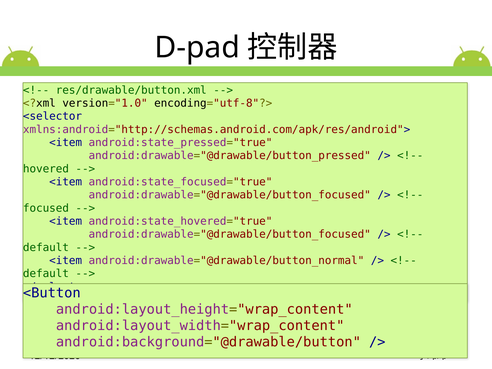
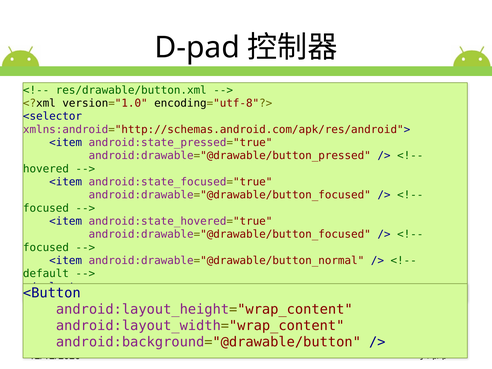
default at (46, 247): default -> focused
